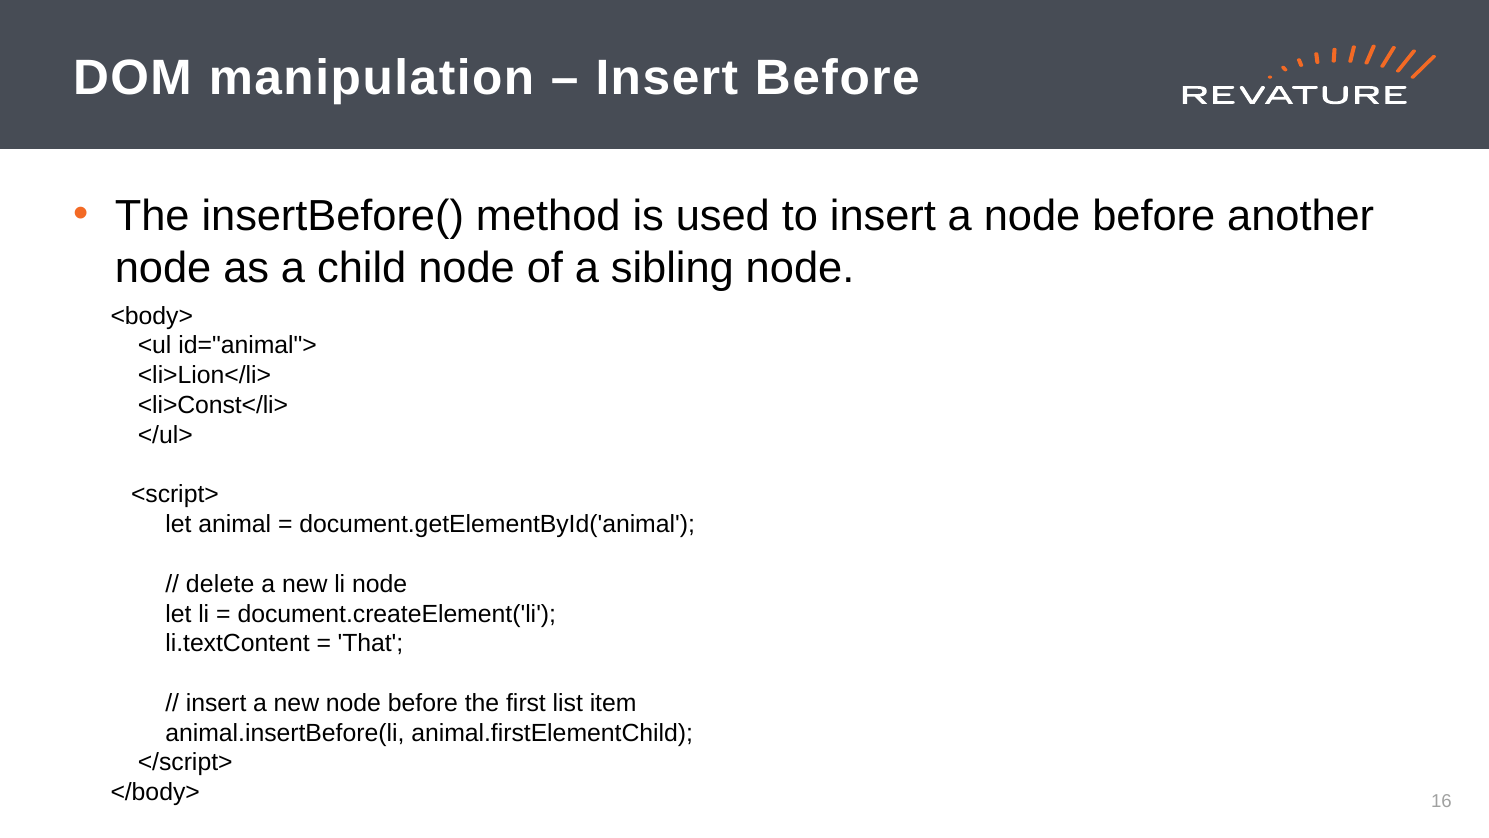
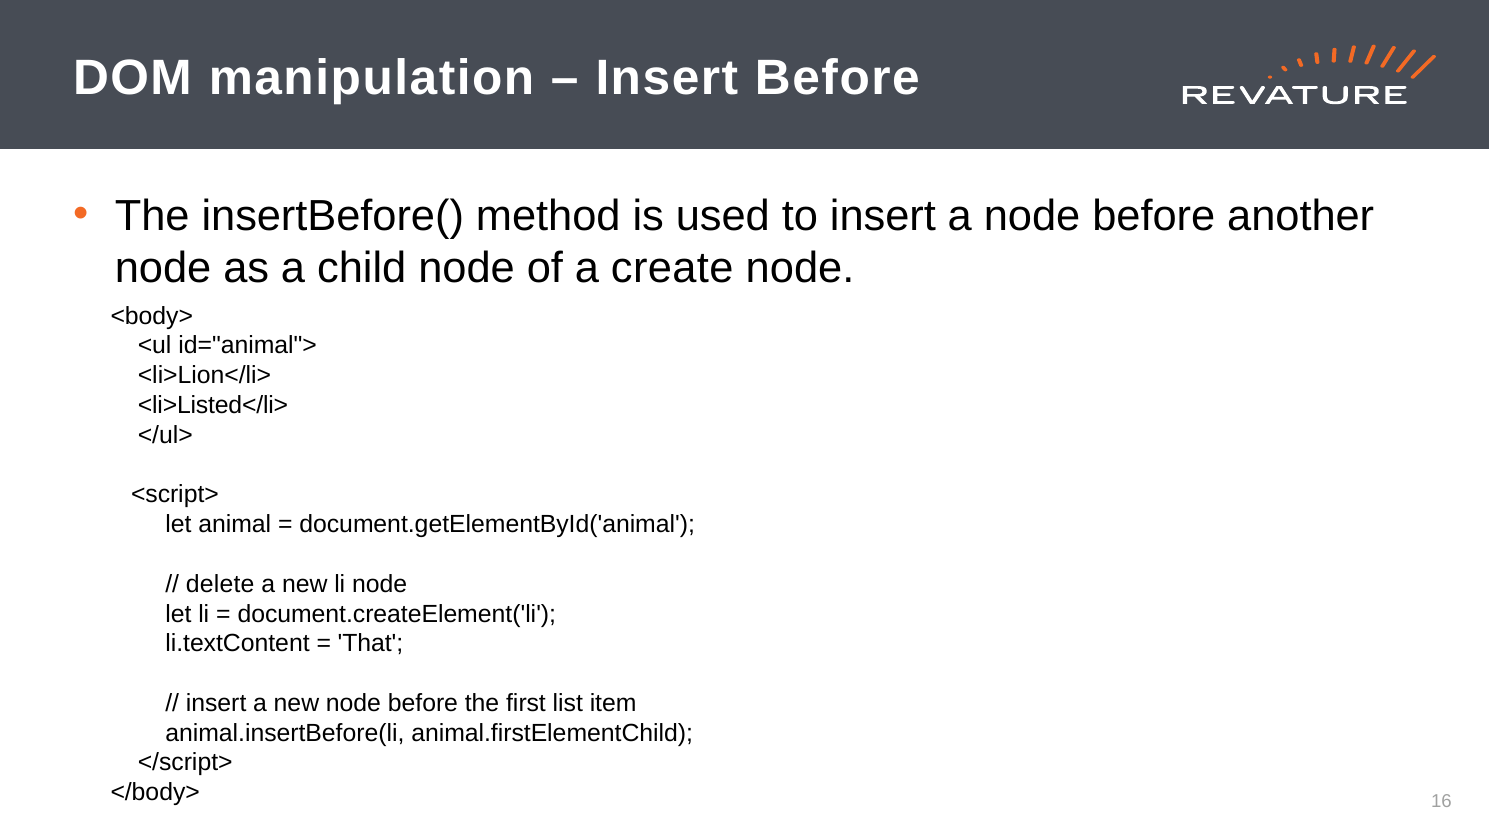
sibling: sibling -> create
<li>Const</li>: <li>Const</li> -> <li>Listed</li>
